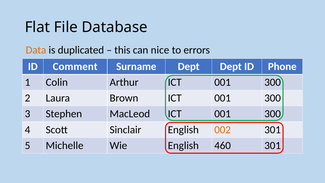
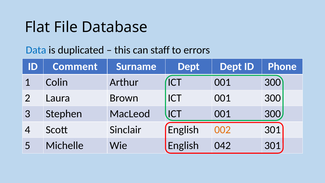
Data colour: orange -> blue
nice: nice -> staff
460: 460 -> 042
